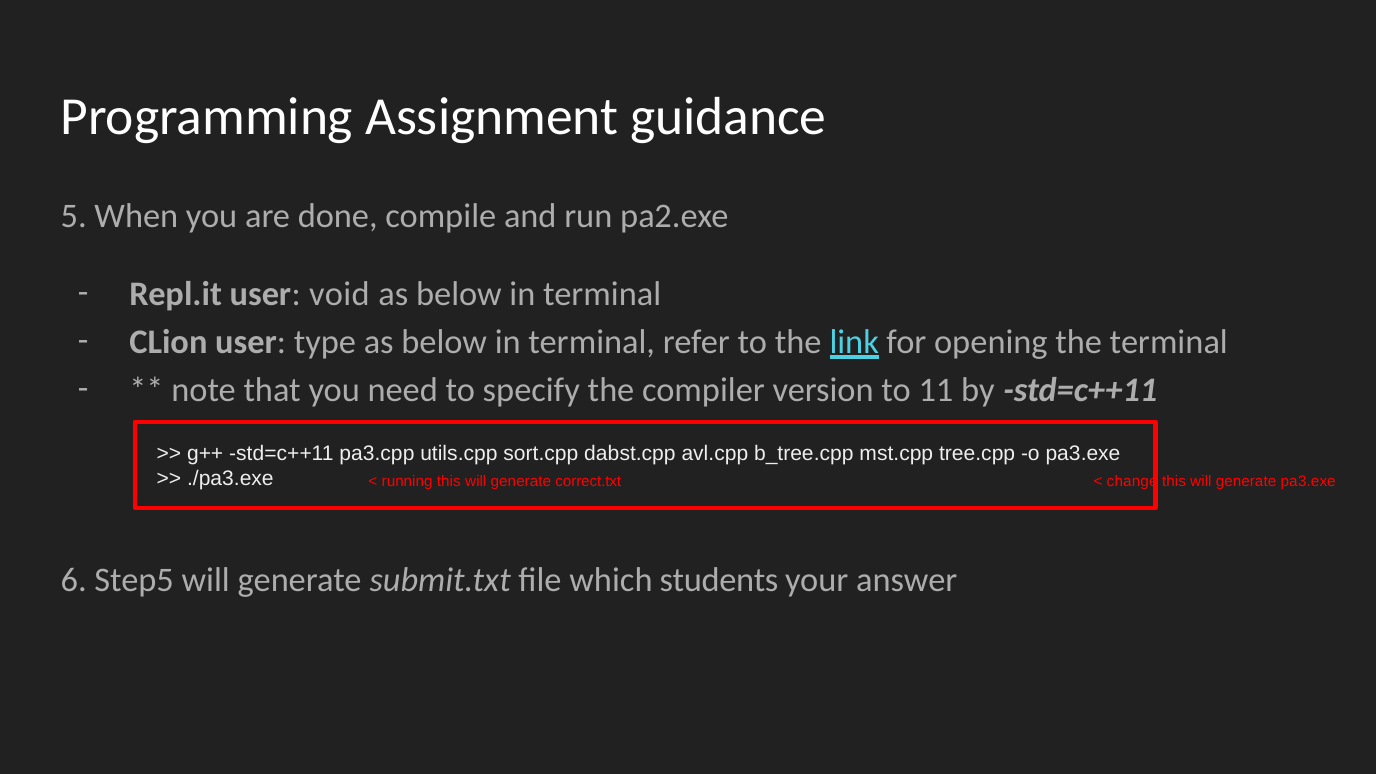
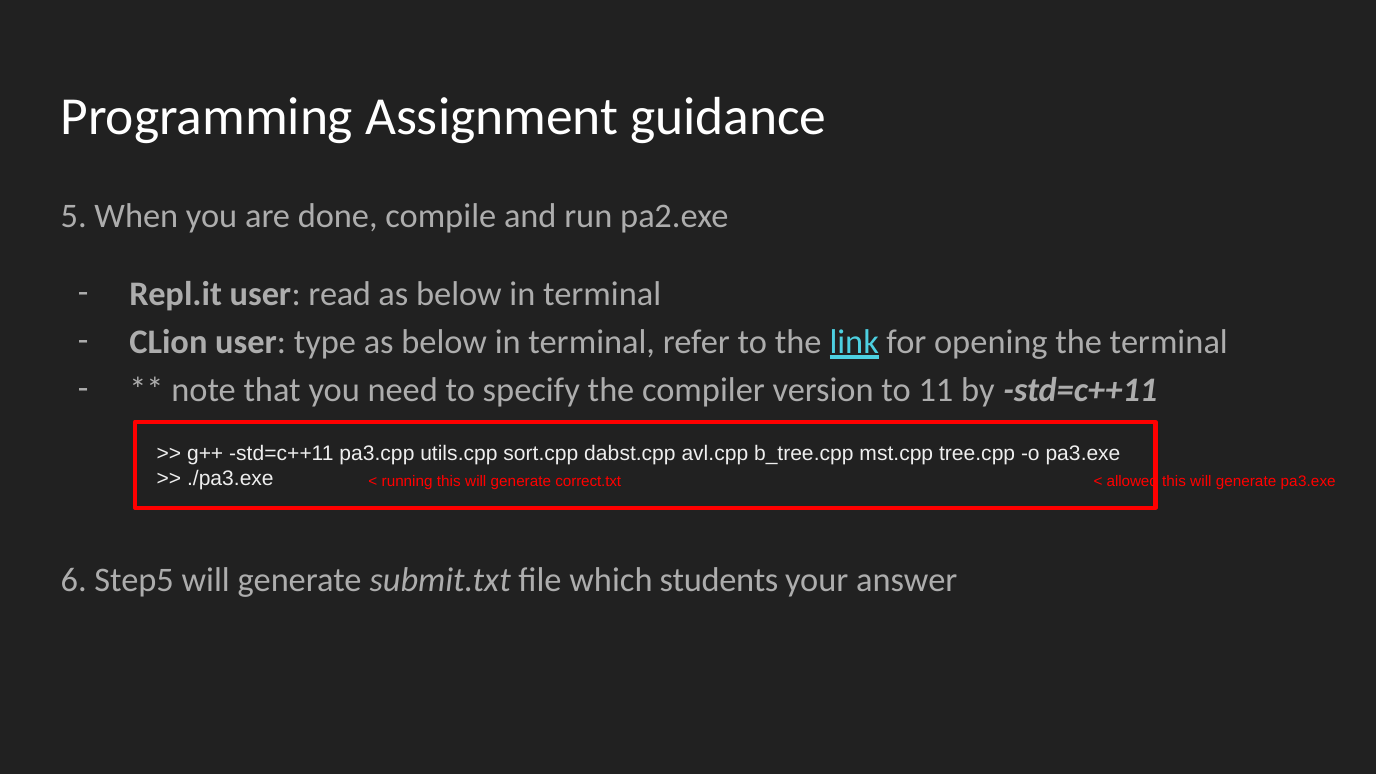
void: void -> read
change: change -> allowed
